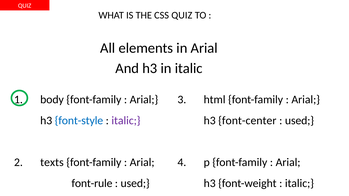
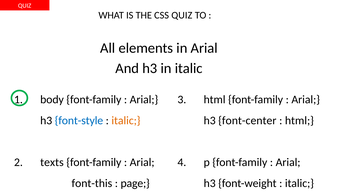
italic at (126, 121) colour: purple -> orange
used at (299, 121): used -> html
font-rule: font-rule -> font-this
used at (135, 183): used -> page
